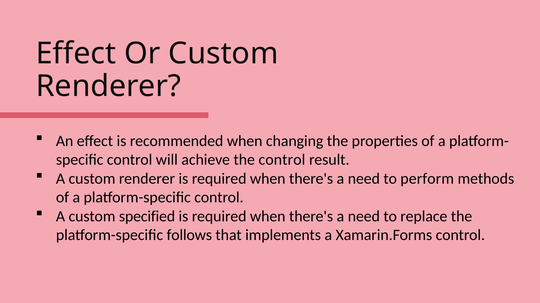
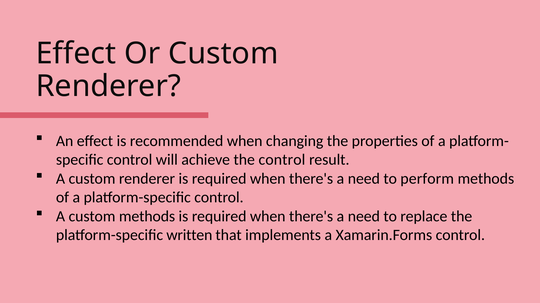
custom specified: specified -> methods
follows: follows -> written
